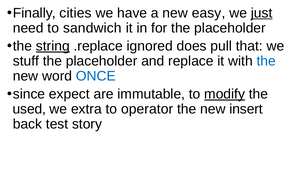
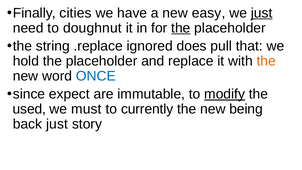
sandwich: sandwich -> doughnut
the at (181, 28) underline: none -> present
string underline: present -> none
stuff: stuff -> hold
the at (266, 61) colour: blue -> orange
extra: extra -> must
operator: operator -> currently
insert: insert -> being
back test: test -> just
